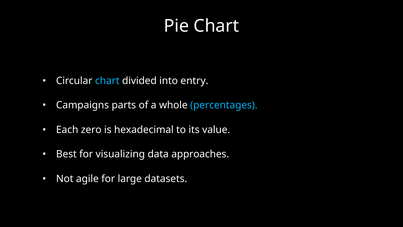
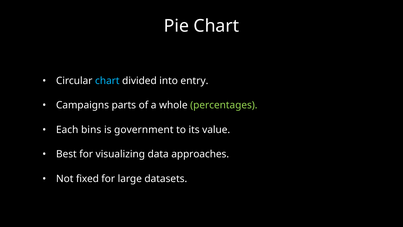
percentages colour: light blue -> light green
zero: zero -> bins
hexadecimal: hexadecimal -> government
agile: agile -> fixed
